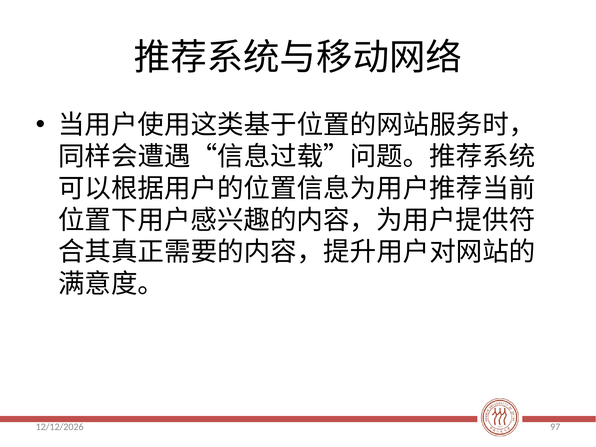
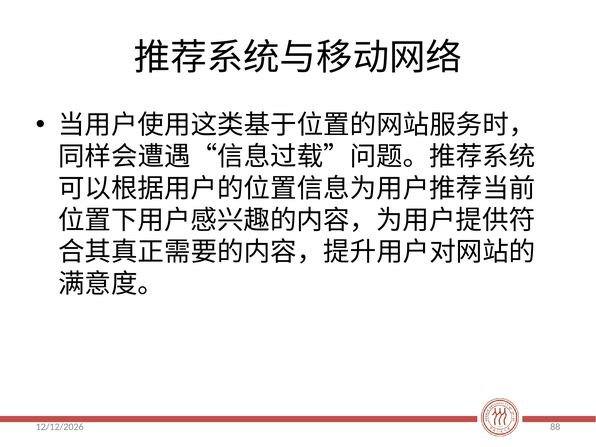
97: 97 -> 88
